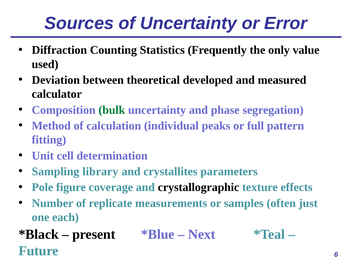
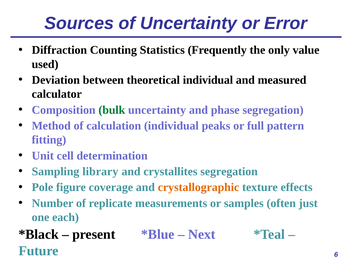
theoretical developed: developed -> individual
crystallites parameters: parameters -> segregation
crystallographic colour: black -> orange
